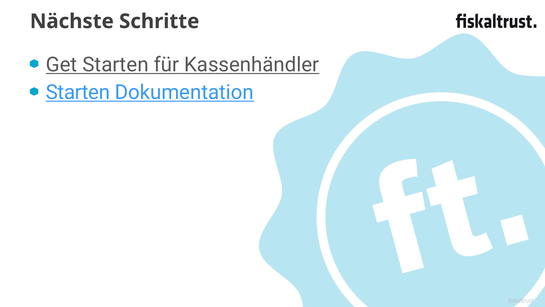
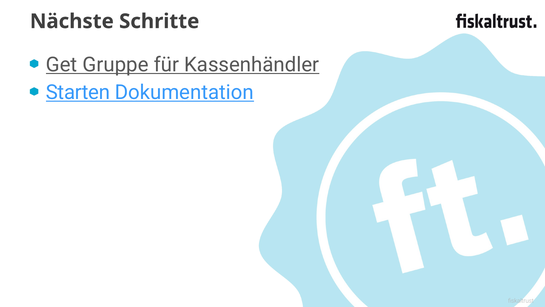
Get Starten: Starten -> Gruppe
